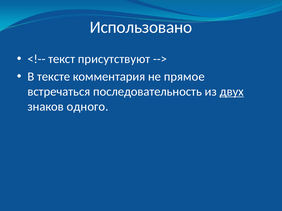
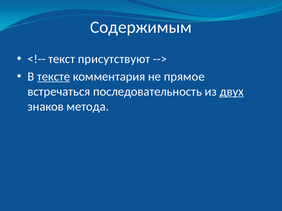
Использовано: Использовано -> Содержимым
тексте underline: none -> present
одного: одного -> метода
